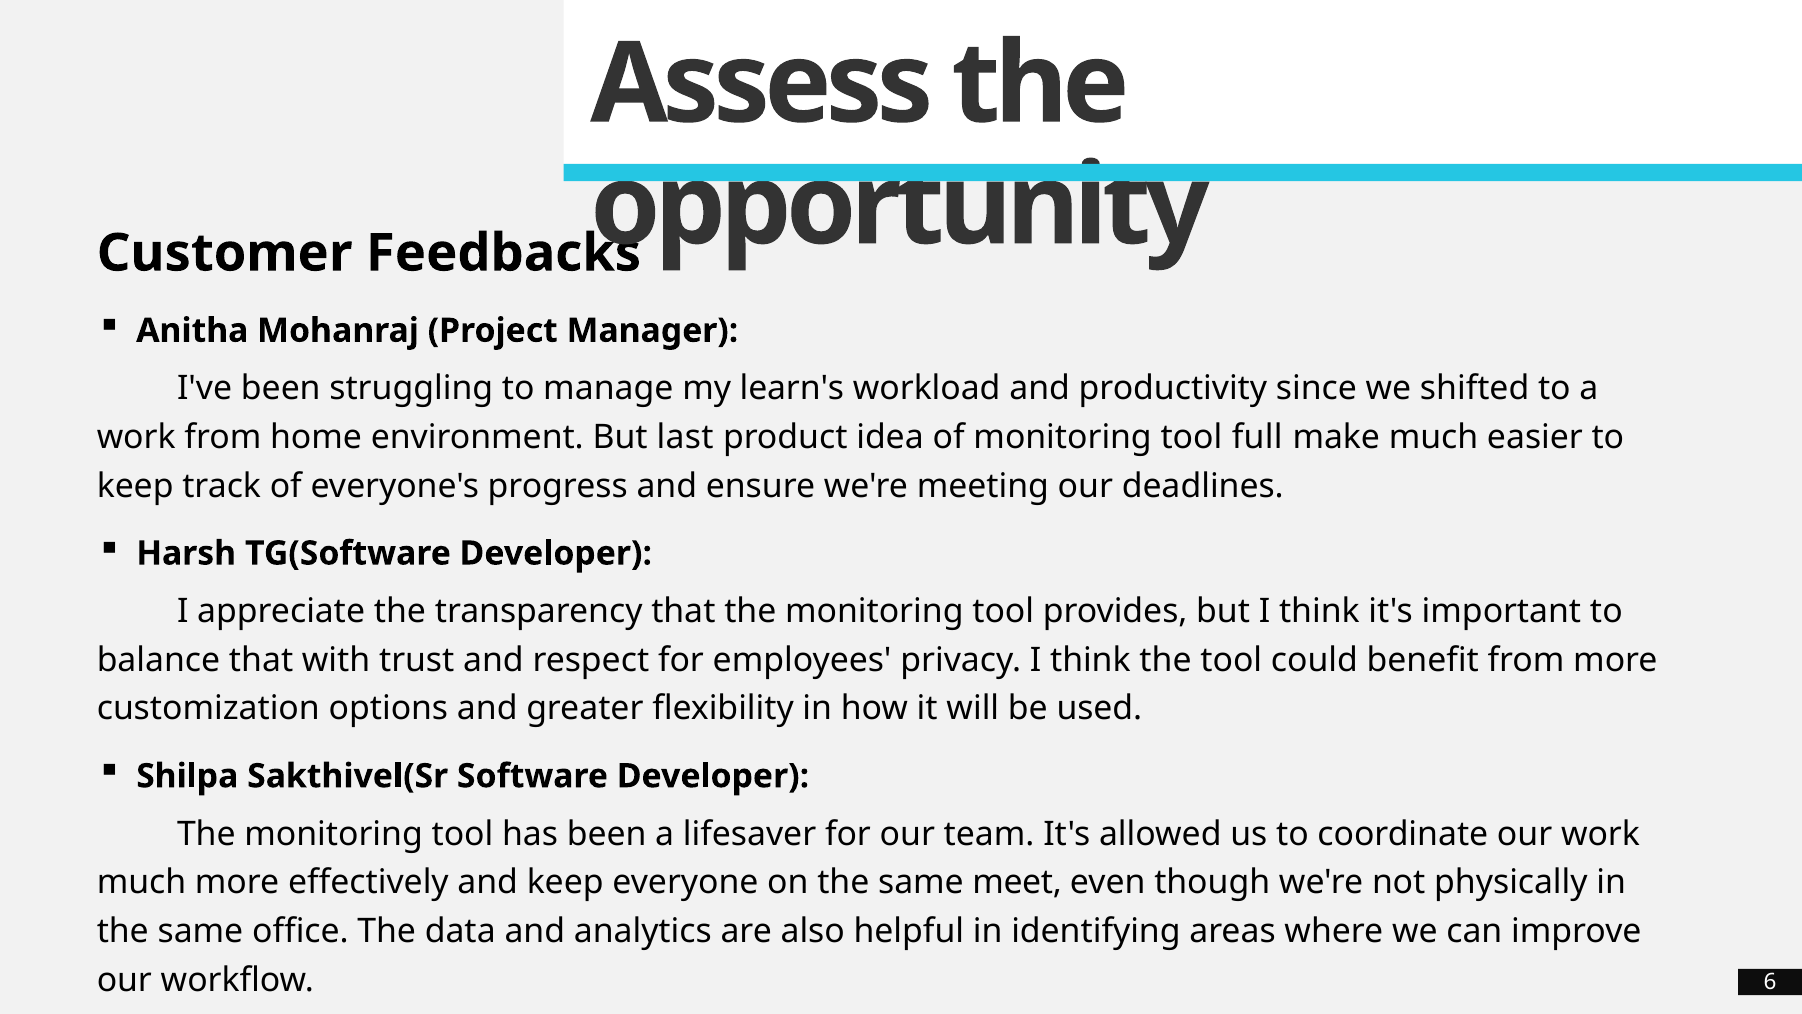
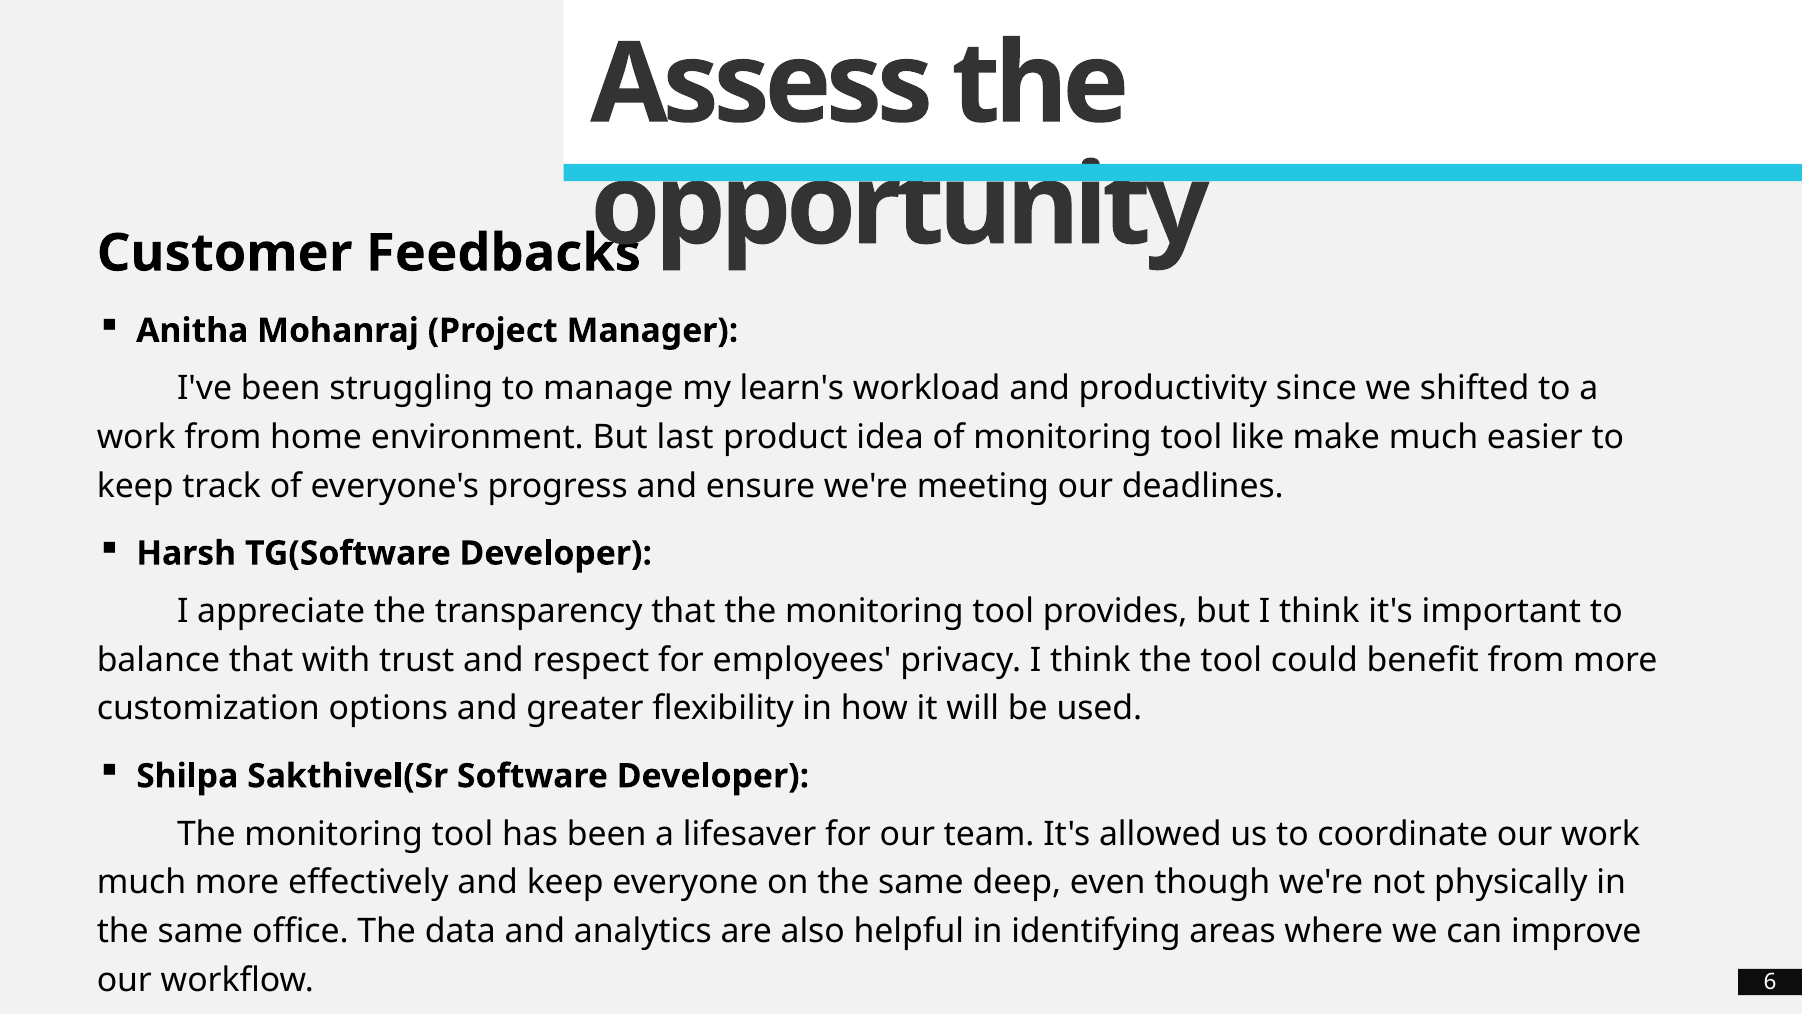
full: full -> like
meet: meet -> deep
